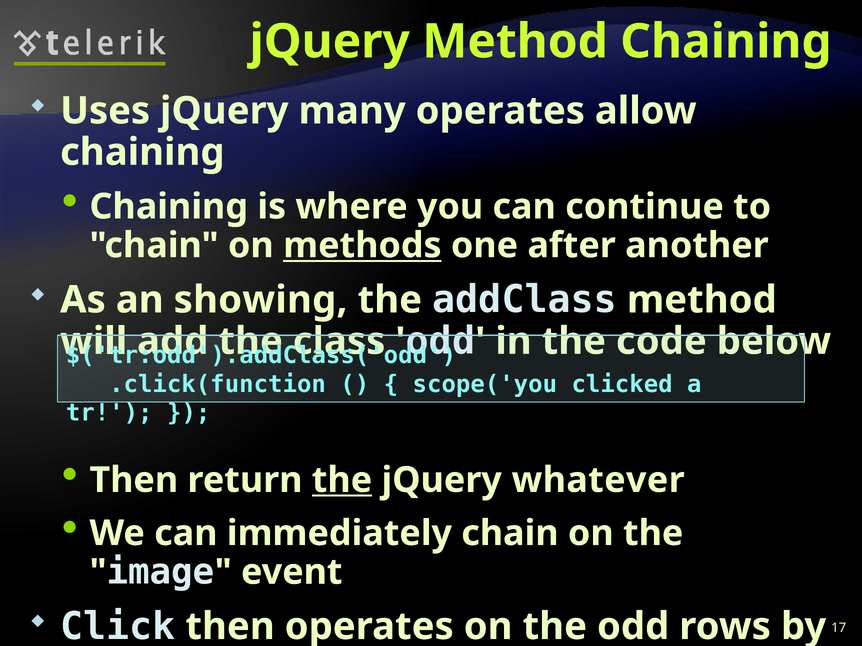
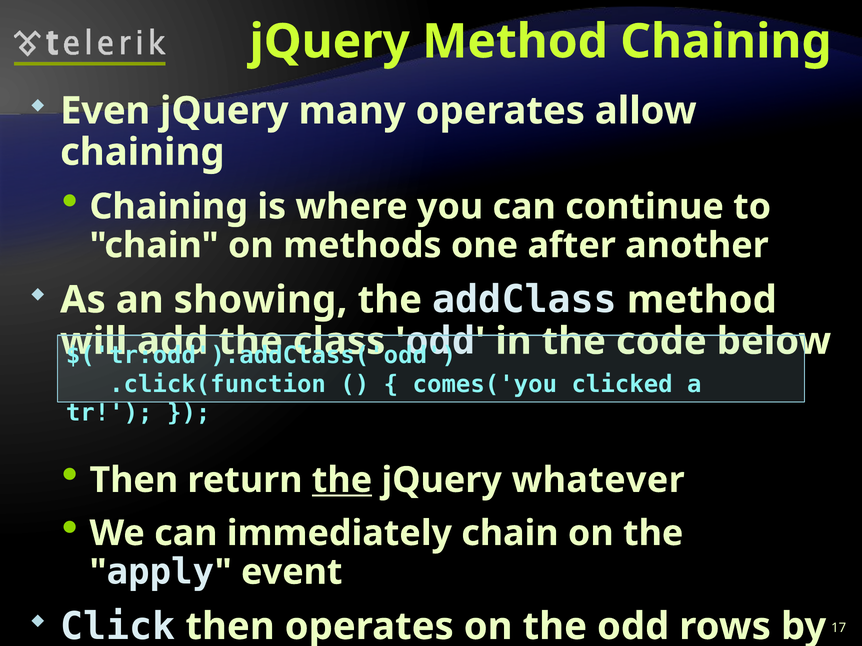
Uses: Uses -> Even
methods underline: present -> none
scope('you: scope('you -> comes('you
image: image -> apply
